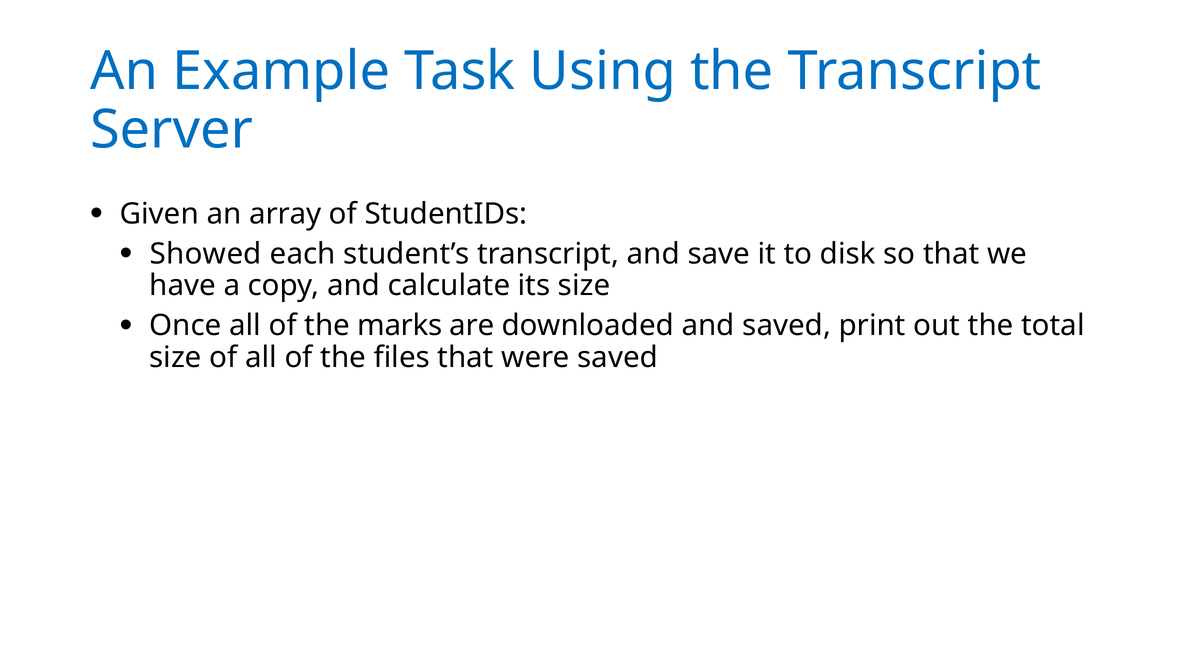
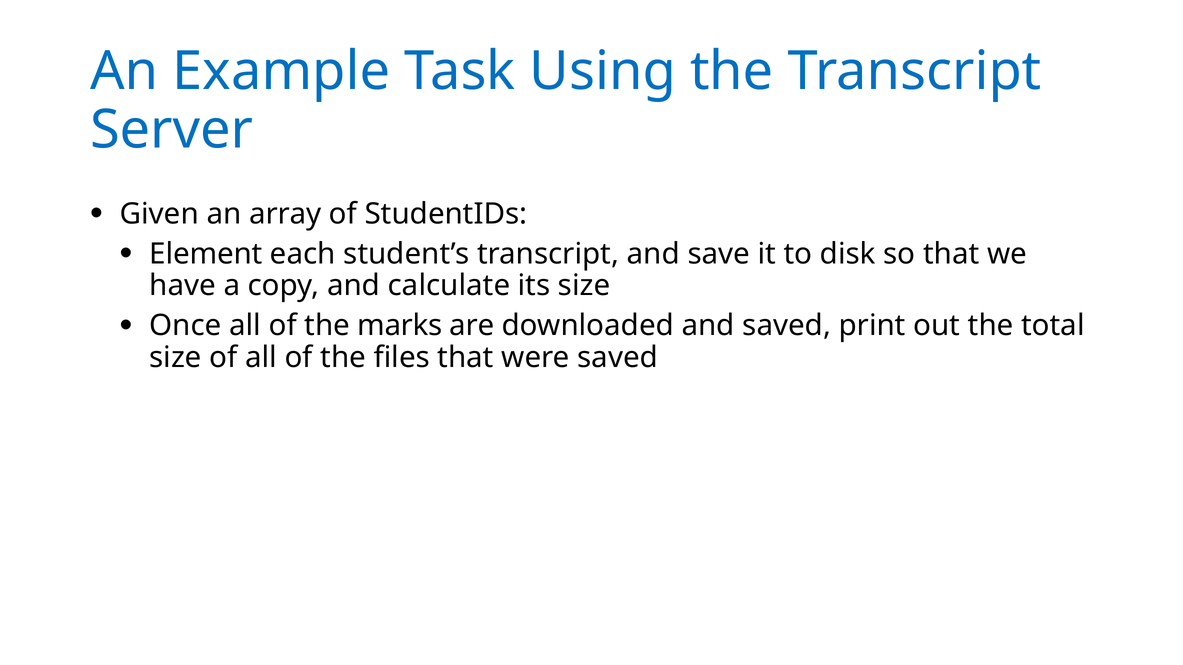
Showed: Showed -> Element
